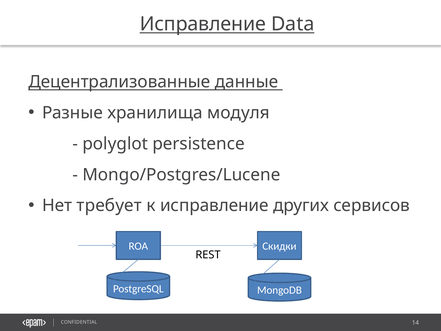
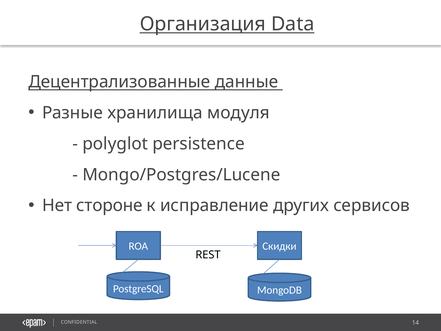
Исправление at (203, 24): Исправление -> Организация
требует: требует -> стороне
